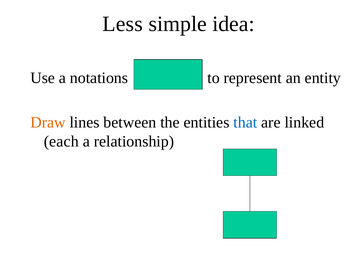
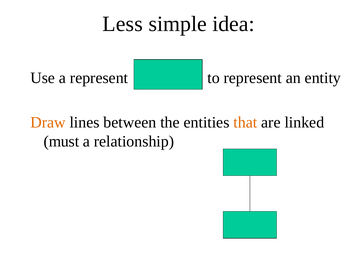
a notations: notations -> represent
that colour: blue -> orange
each: each -> must
